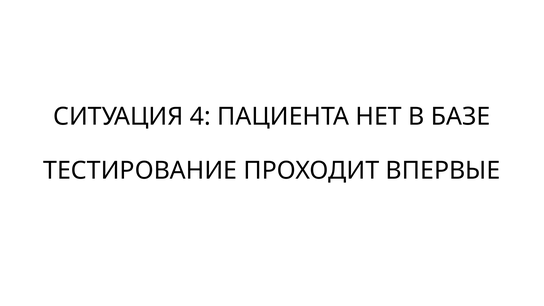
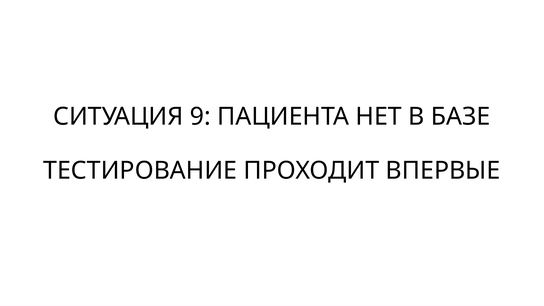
4: 4 -> 9
